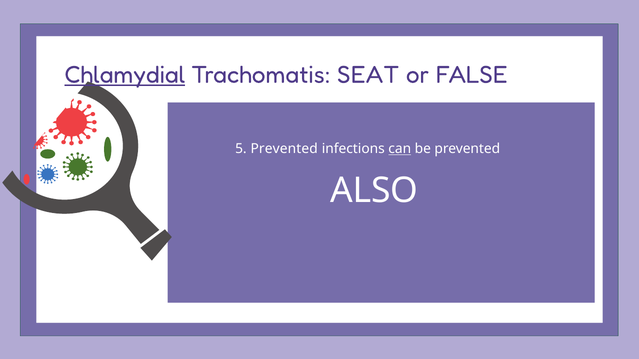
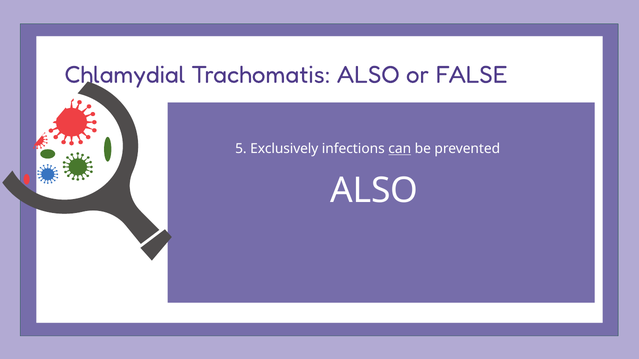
Chlamydial underline: present -> none
Trachomatis SEAT: SEAT -> ALSO
5 Prevented: Prevented -> Exclusively
